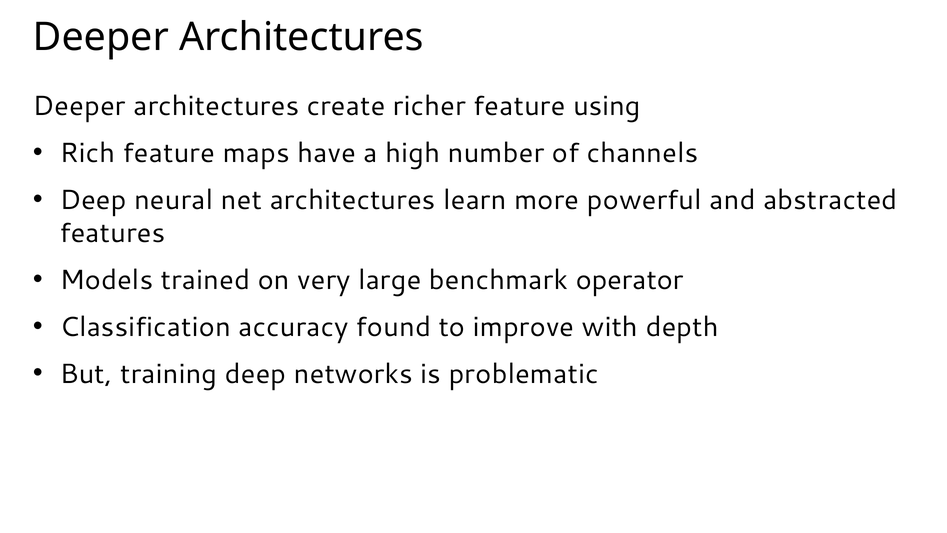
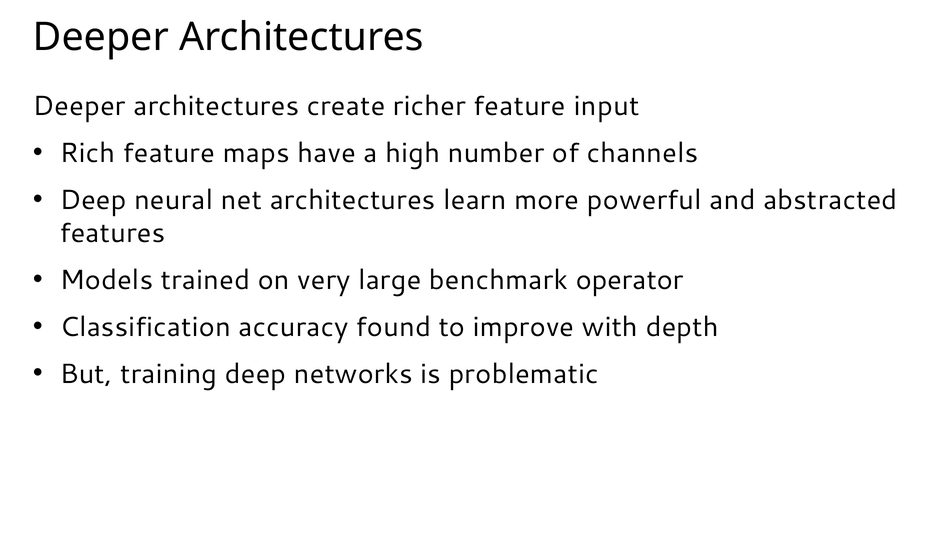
using: using -> input
